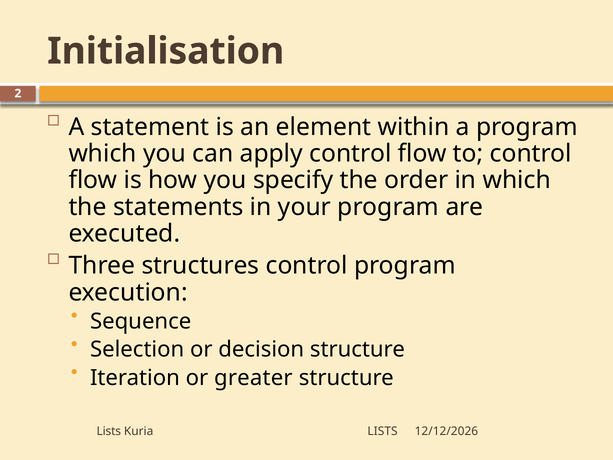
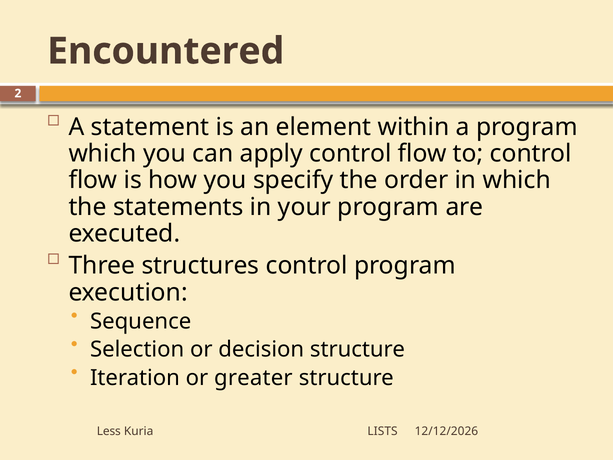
Initialisation: Initialisation -> Encountered
Lists at (109, 431): Lists -> Less
